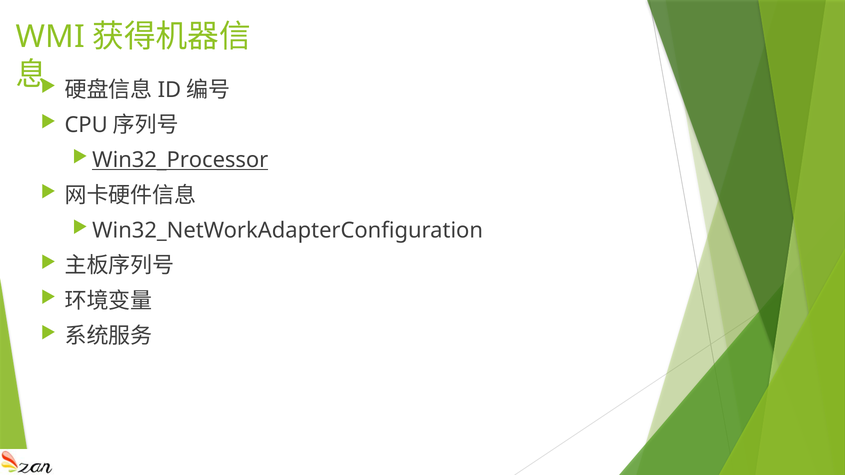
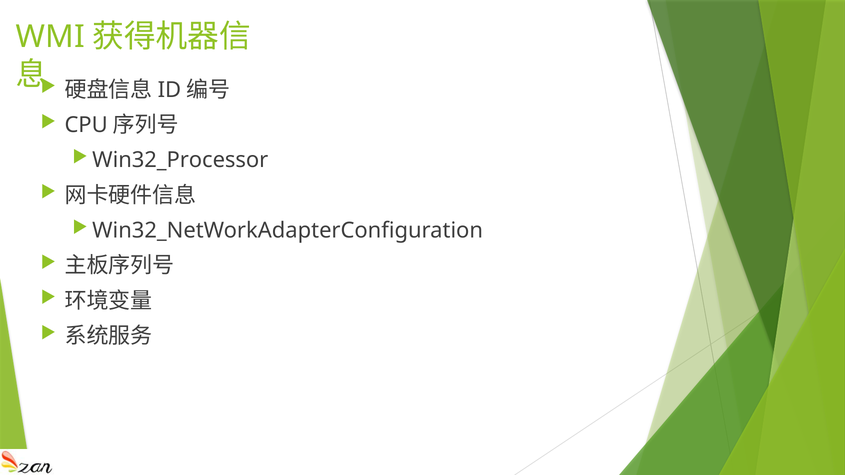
Win32_Processor underline: present -> none
